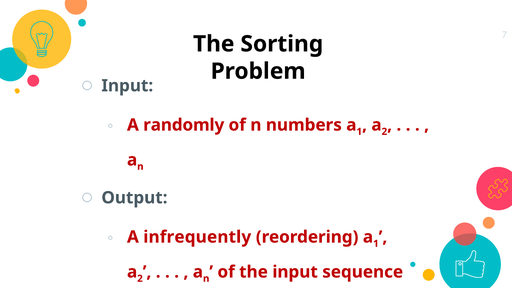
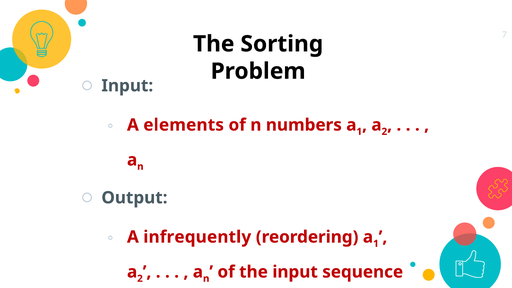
randomly: randomly -> elements
